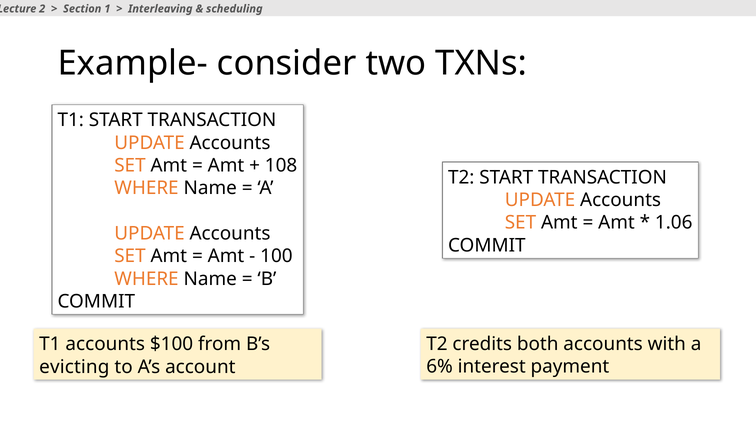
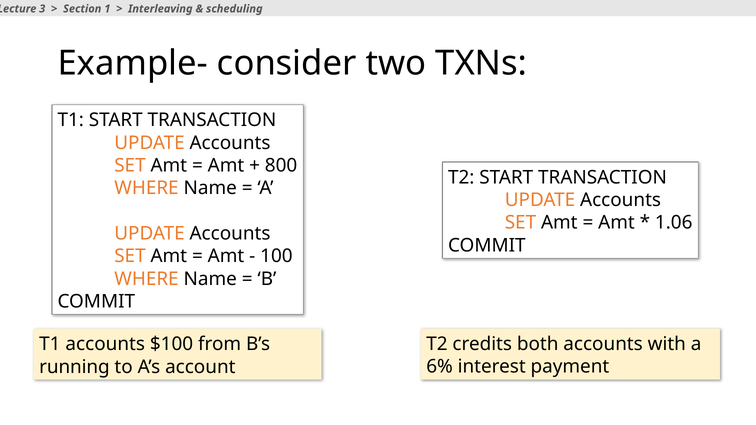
2: 2 -> 3
108: 108 -> 800
evicting: evicting -> running
